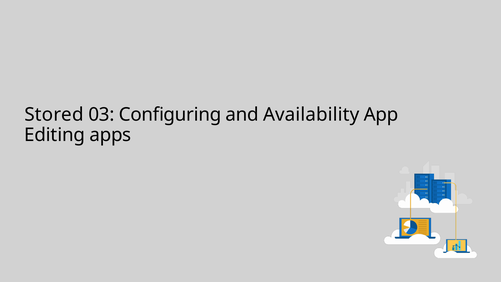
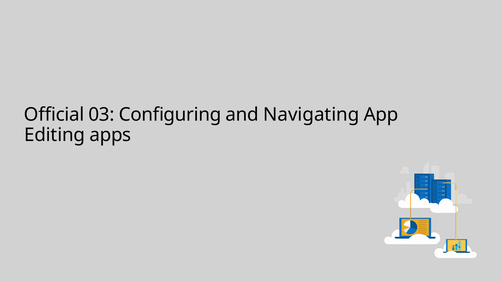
Stored: Stored -> Official
Availability: Availability -> Navigating
